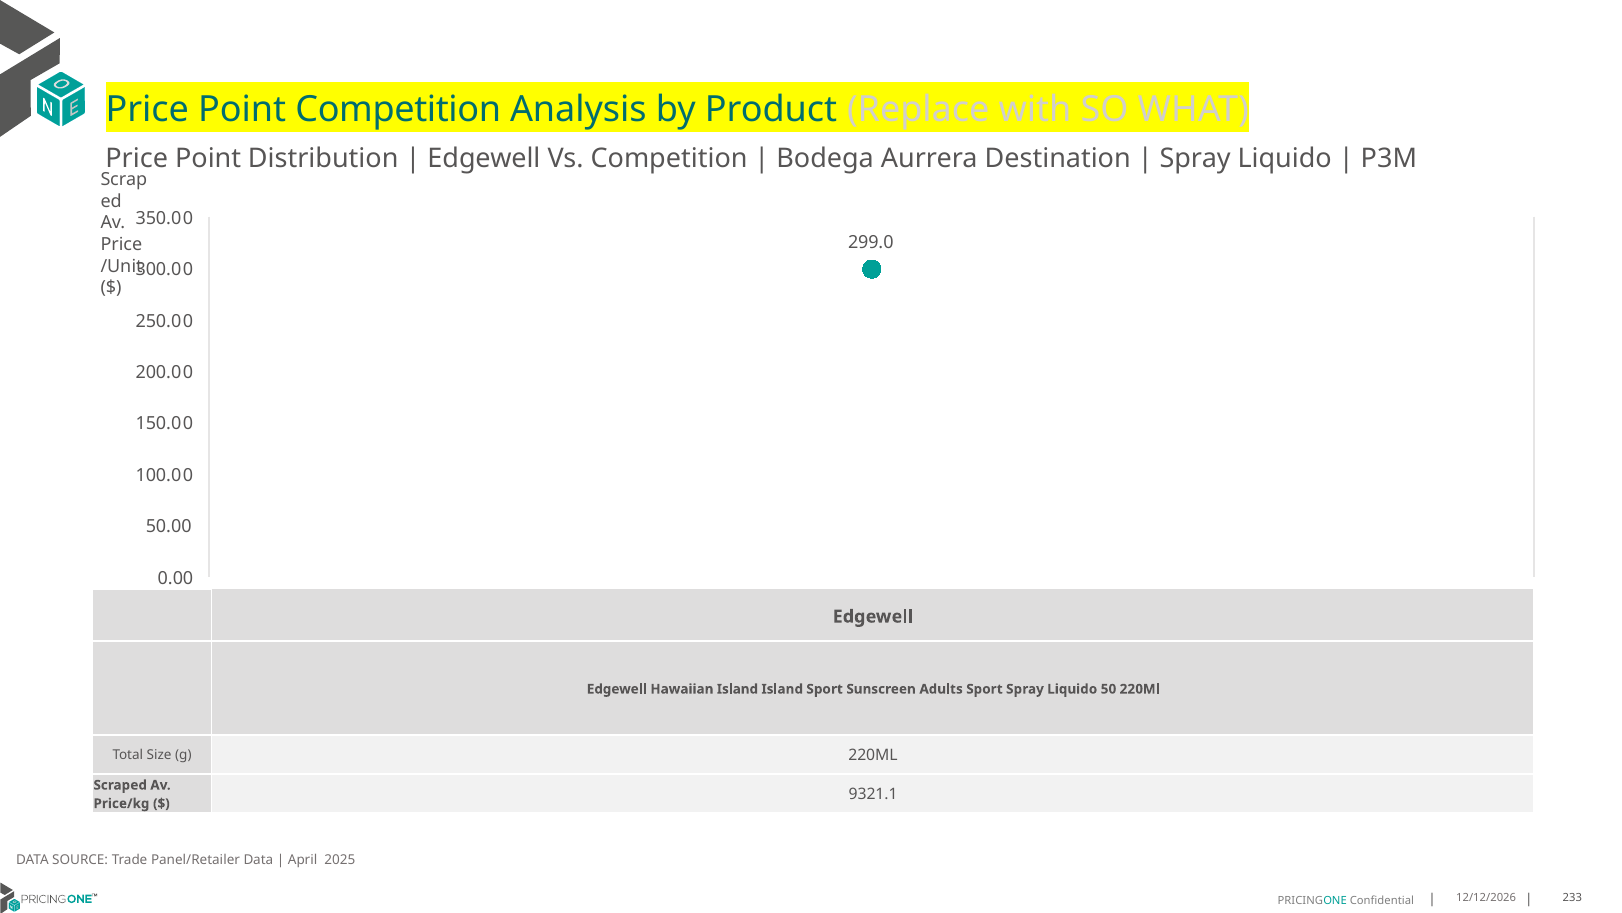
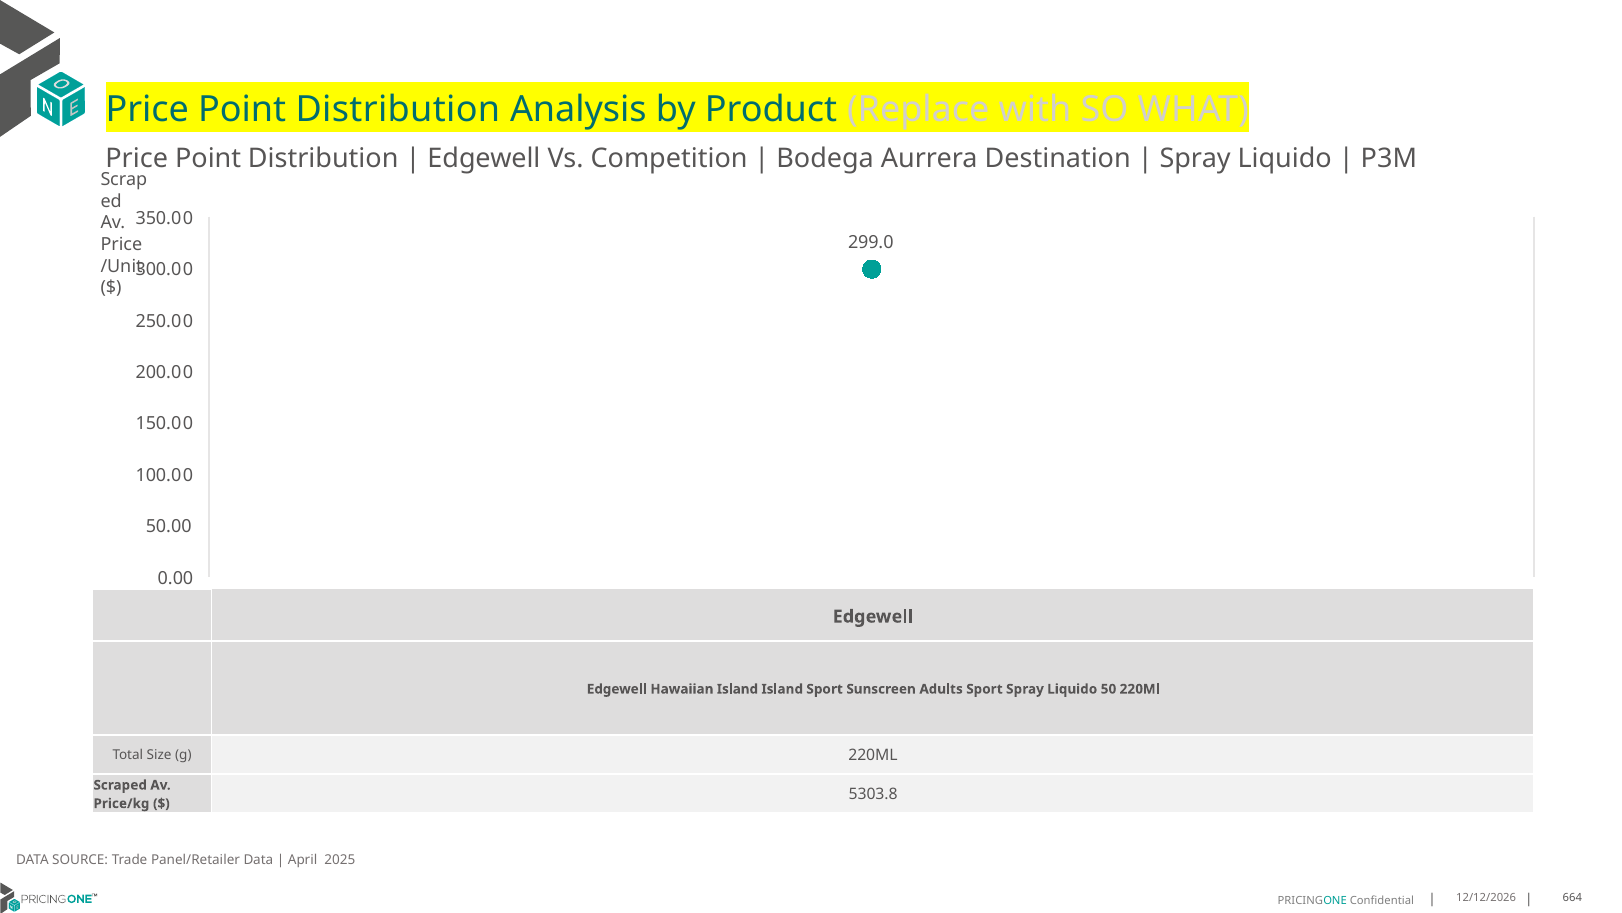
Competition at (398, 109): Competition -> Distribution
9321.1: 9321.1 -> 5303.8
233: 233 -> 664
